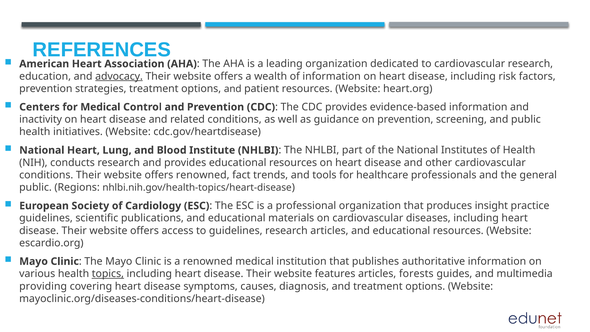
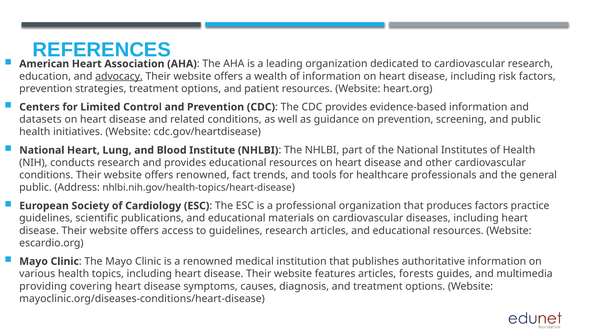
for Medical: Medical -> Limited
inactivity: inactivity -> datasets
Regions: Regions -> Address
produces insight: insight -> factors
topics underline: present -> none
